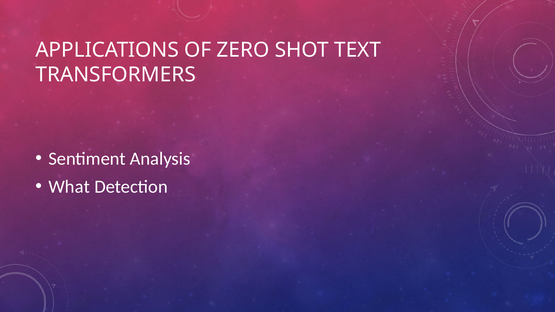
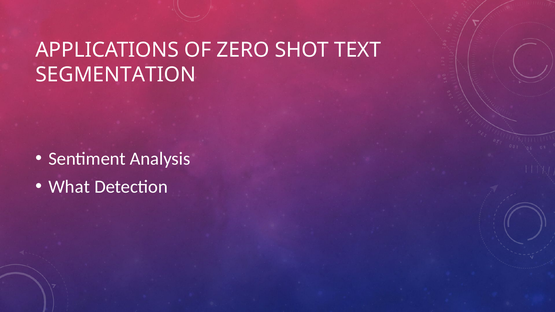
TRANSFORMERS: TRANSFORMERS -> SEGMENTATION
